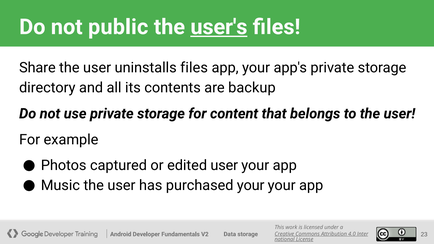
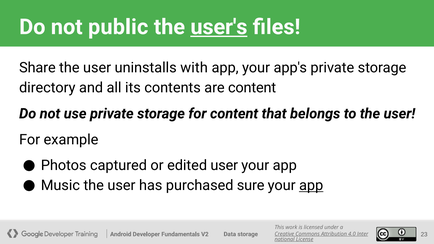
uninstalls files: files -> with
are backup: backup -> content
purchased your: your -> sure
app at (311, 186) underline: none -> present
